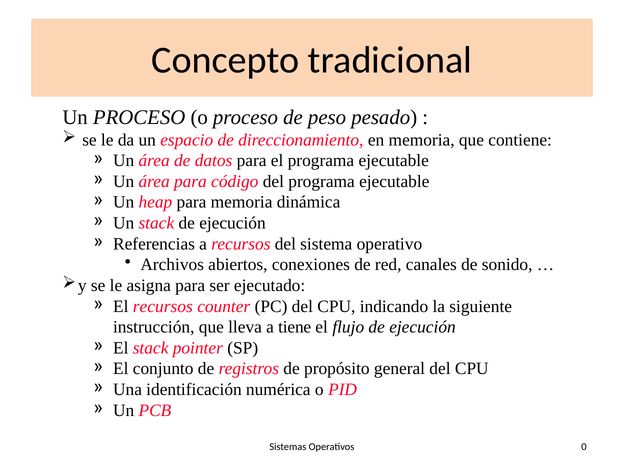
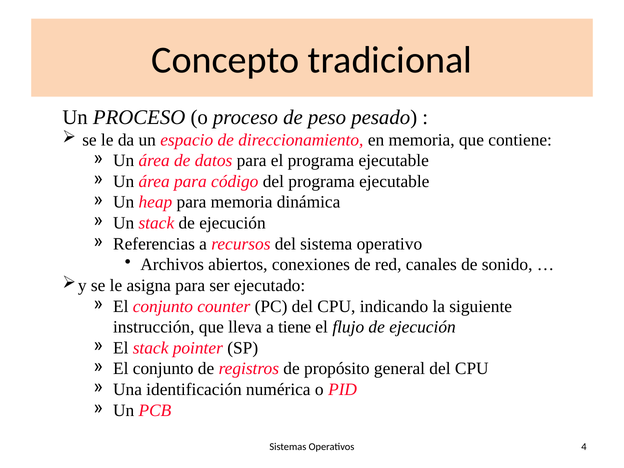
recursos at (163, 306): recursos -> conjunto
0: 0 -> 4
